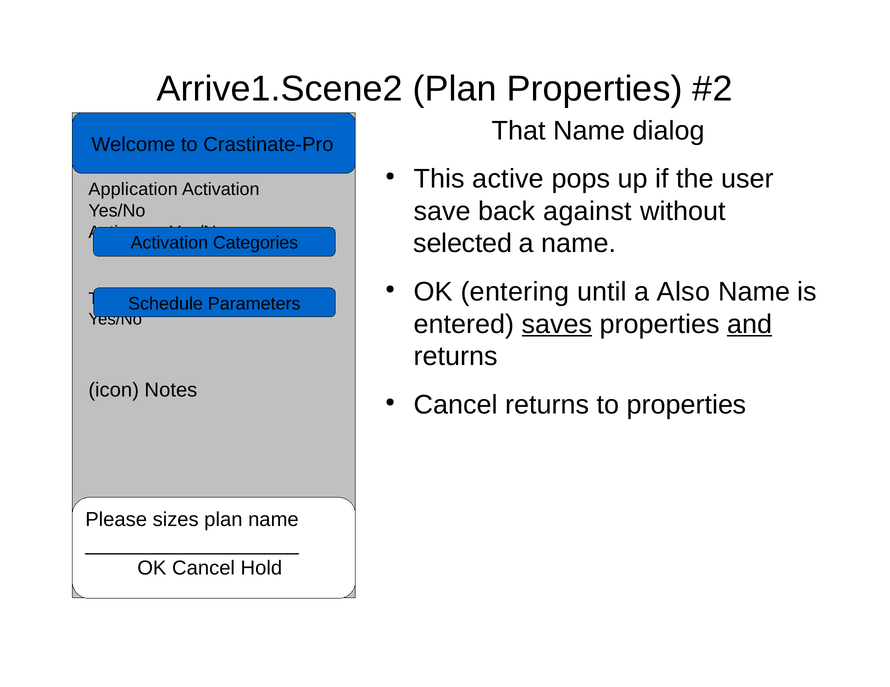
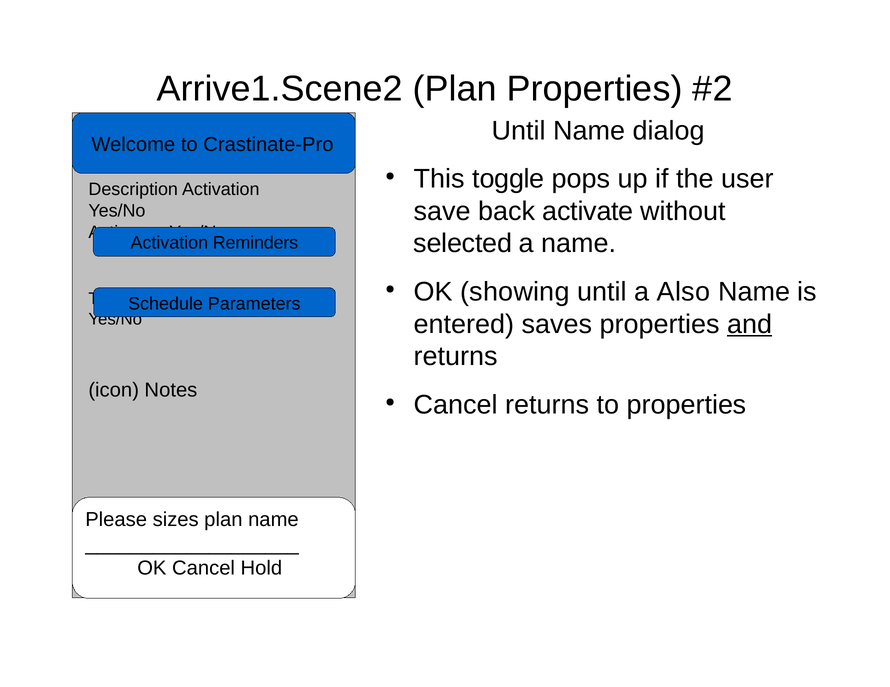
Crastinate-Pro That: That -> Until
This active: active -> toggle
Application: Application -> Description
against: against -> activate
Categories: Categories -> Reminders
entering: entering -> showing
saves underline: present -> none
